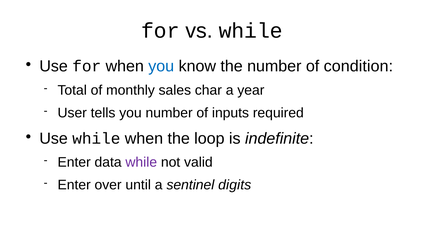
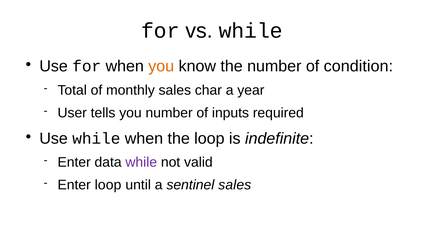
you at (161, 67) colour: blue -> orange
Enter over: over -> loop
sentinel digits: digits -> sales
